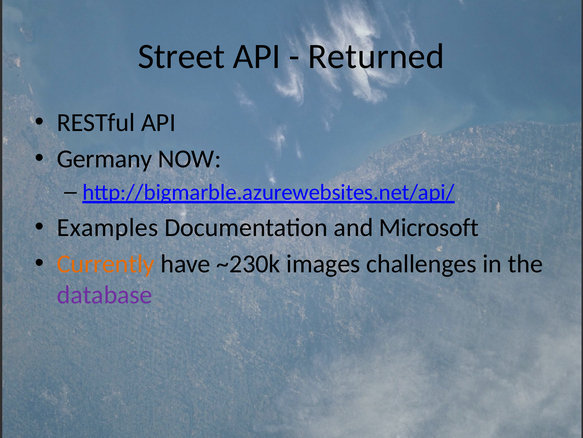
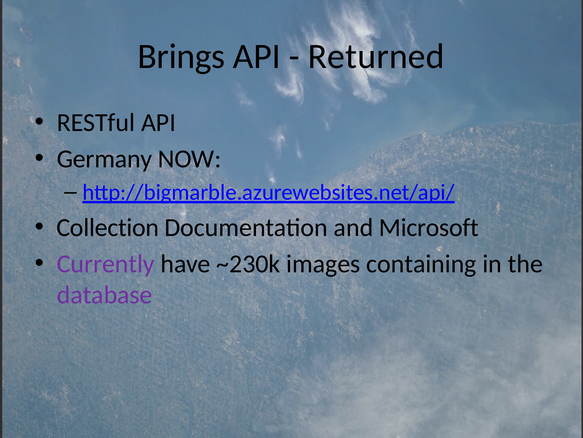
Street: Street -> Brings
Examples: Examples -> Collection
Currently colour: orange -> purple
challenges: challenges -> containing
